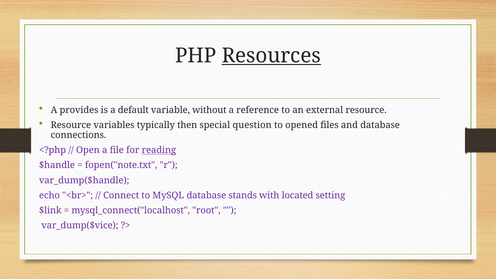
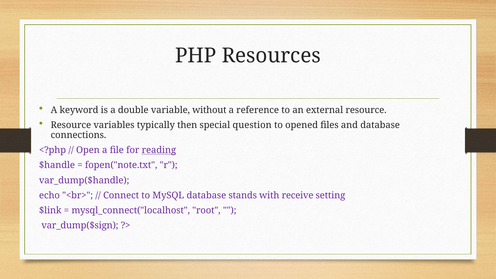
Resources underline: present -> none
provides: provides -> keyword
default: default -> double
located: located -> receive
var_dump($vice: var_dump($vice -> var_dump($sign
